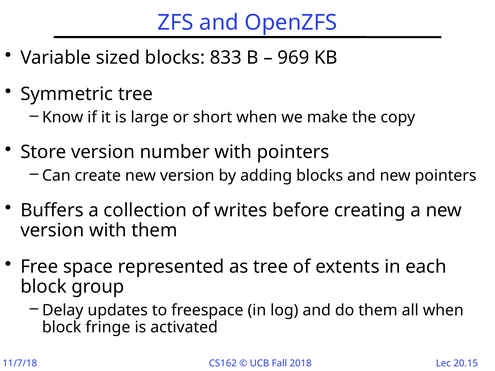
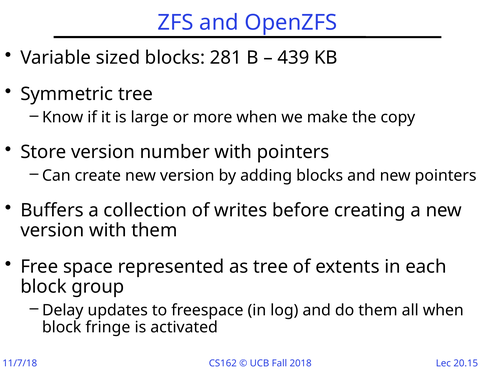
833: 833 -> 281
969: 969 -> 439
short: short -> more
